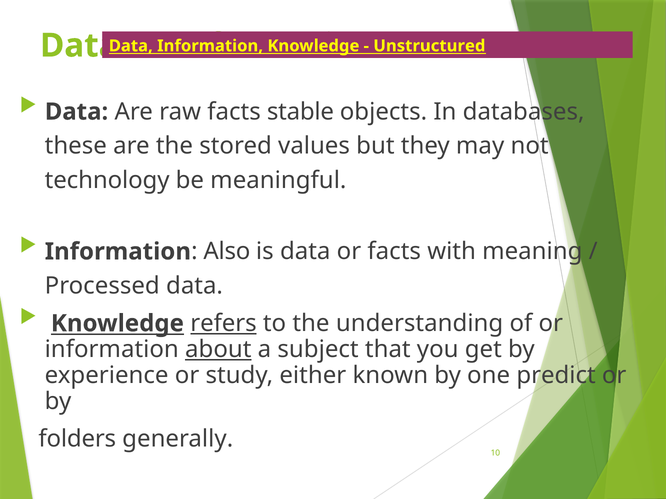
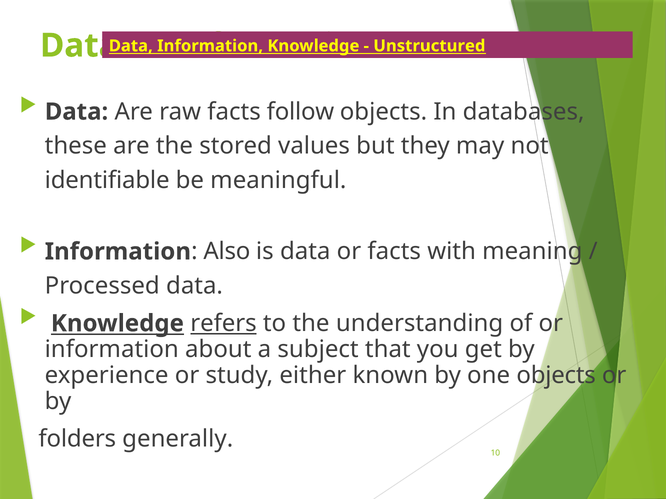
stable: stable -> follow
technology: technology -> identifiable
about underline: present -> none
one predict: predict -> objects
